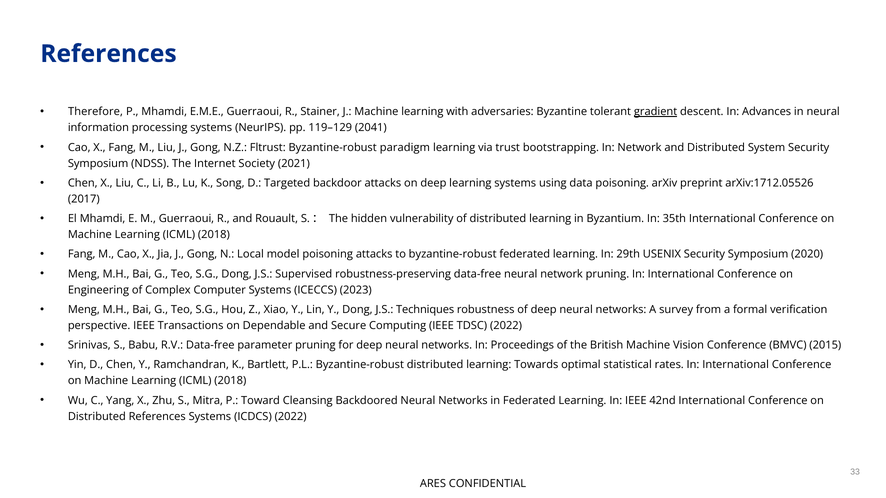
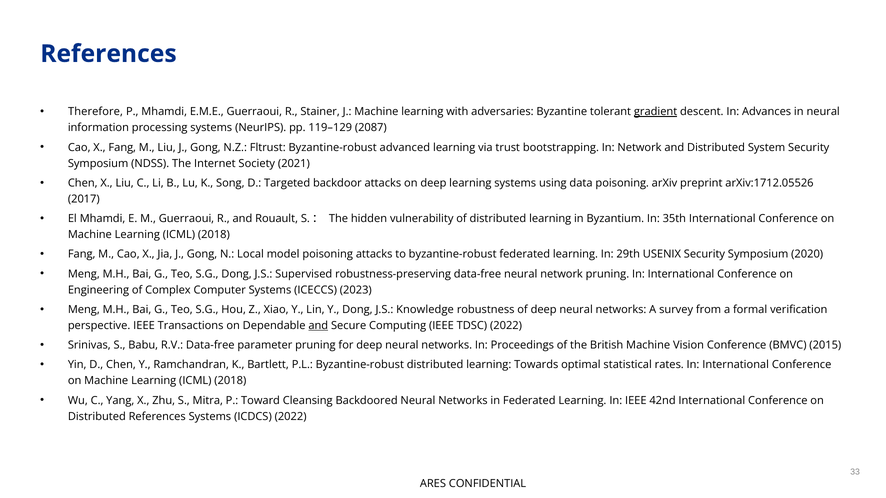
2041: 2041 -> 2087
paradigm: paradigm -> advanced
Techniques: Techniques -> Knowledge
and at (318, 326) underline: none -> present
